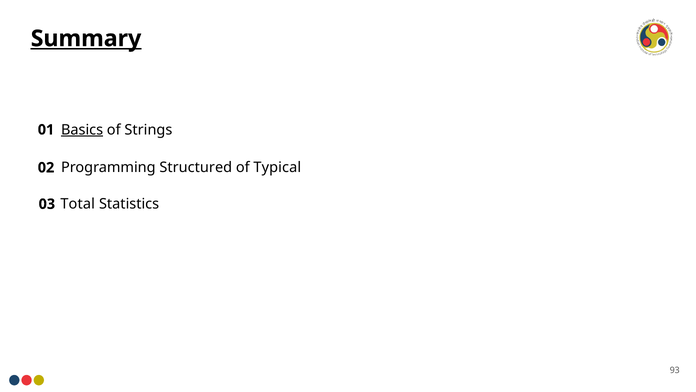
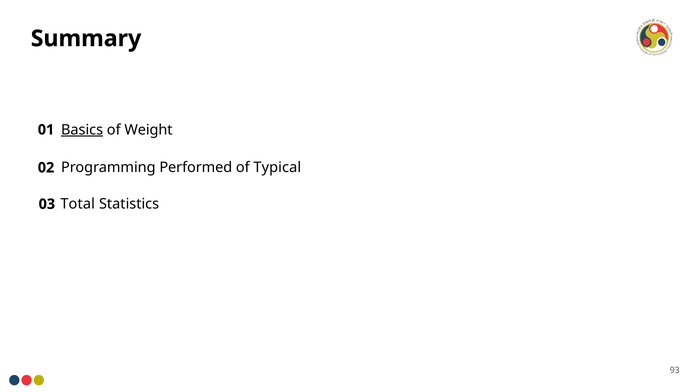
Summary underline: present -> none
Strings: Strings -> Weight
Structured: Structured -> Performed
